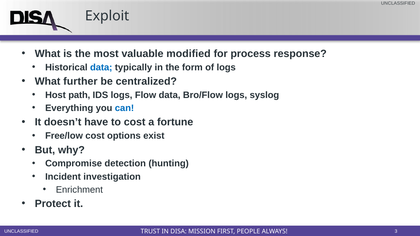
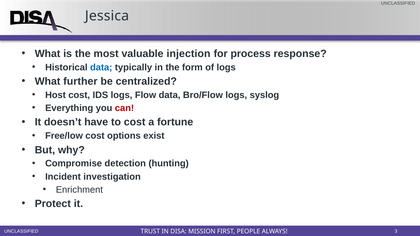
Exploit: Exploit -> Jessica
modified: modified -> injection
Host path: path -> cost
can colour: blue -> red
